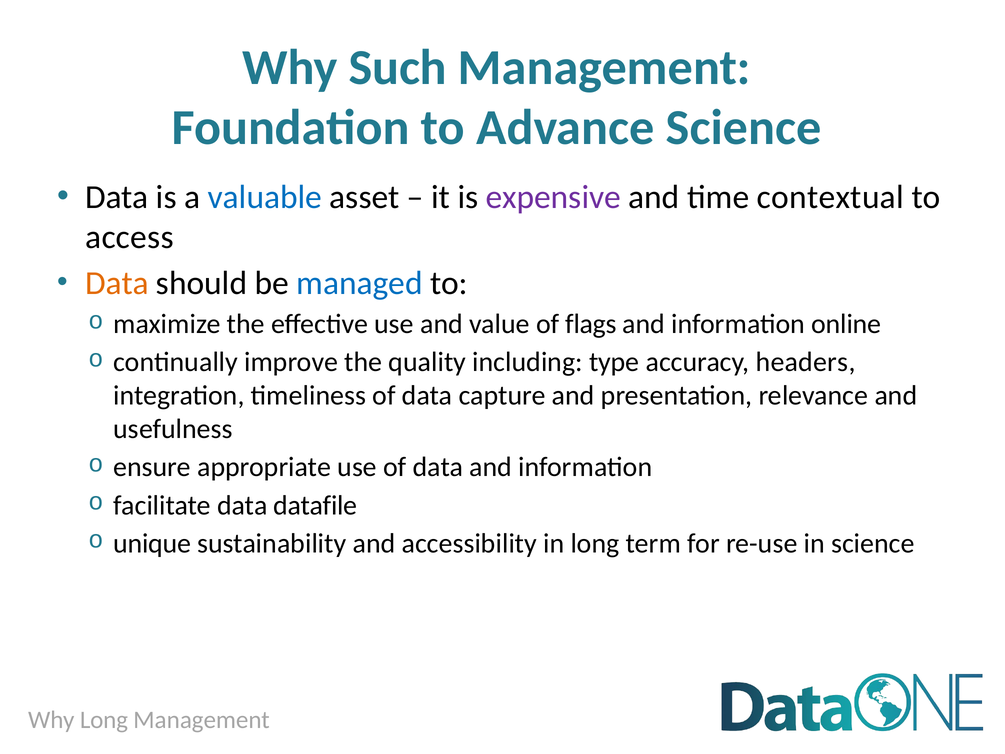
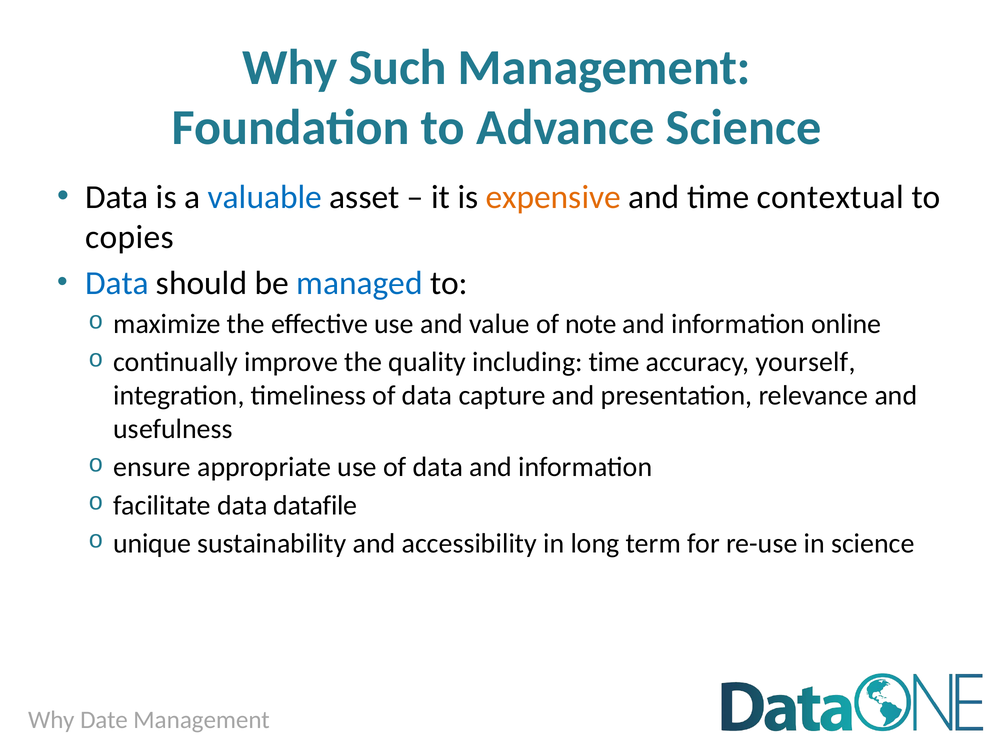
expensive colour: purple -> orange
access: access -> copies
Data at (117, 283) colour: orange -> blue
flags: flags -> note
including type: type -> time
headers: headers -> yourself
Why Long: Long -> Date
